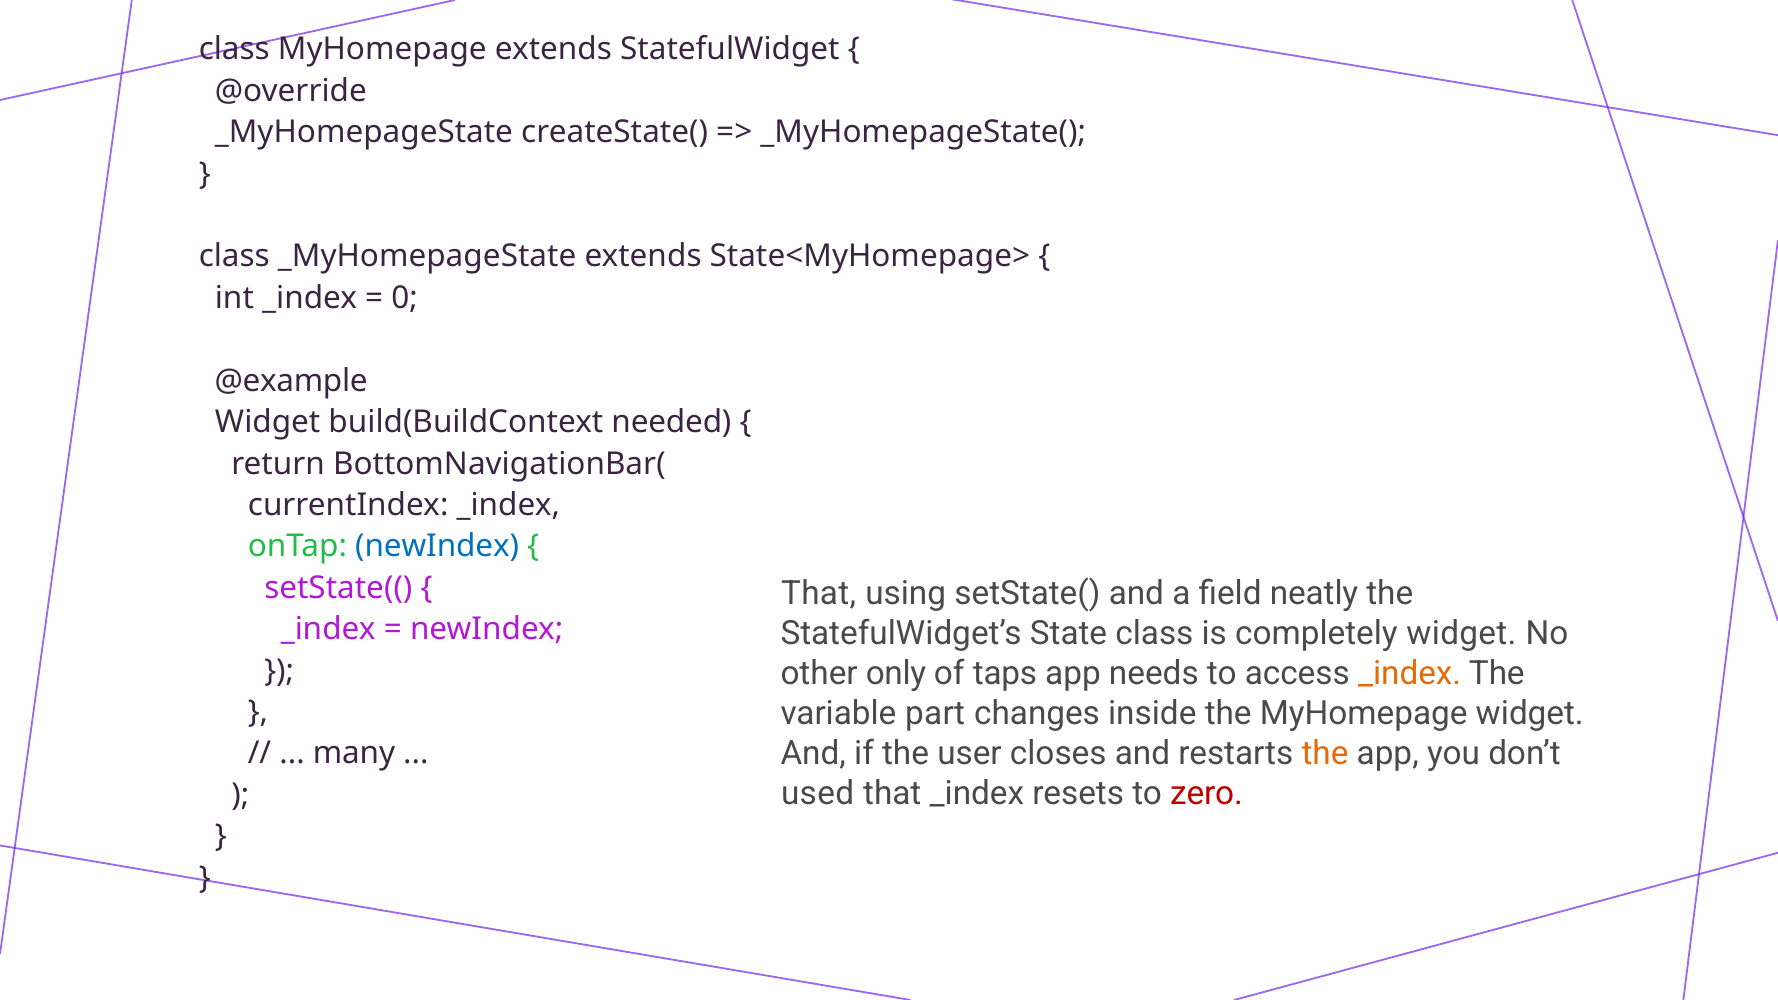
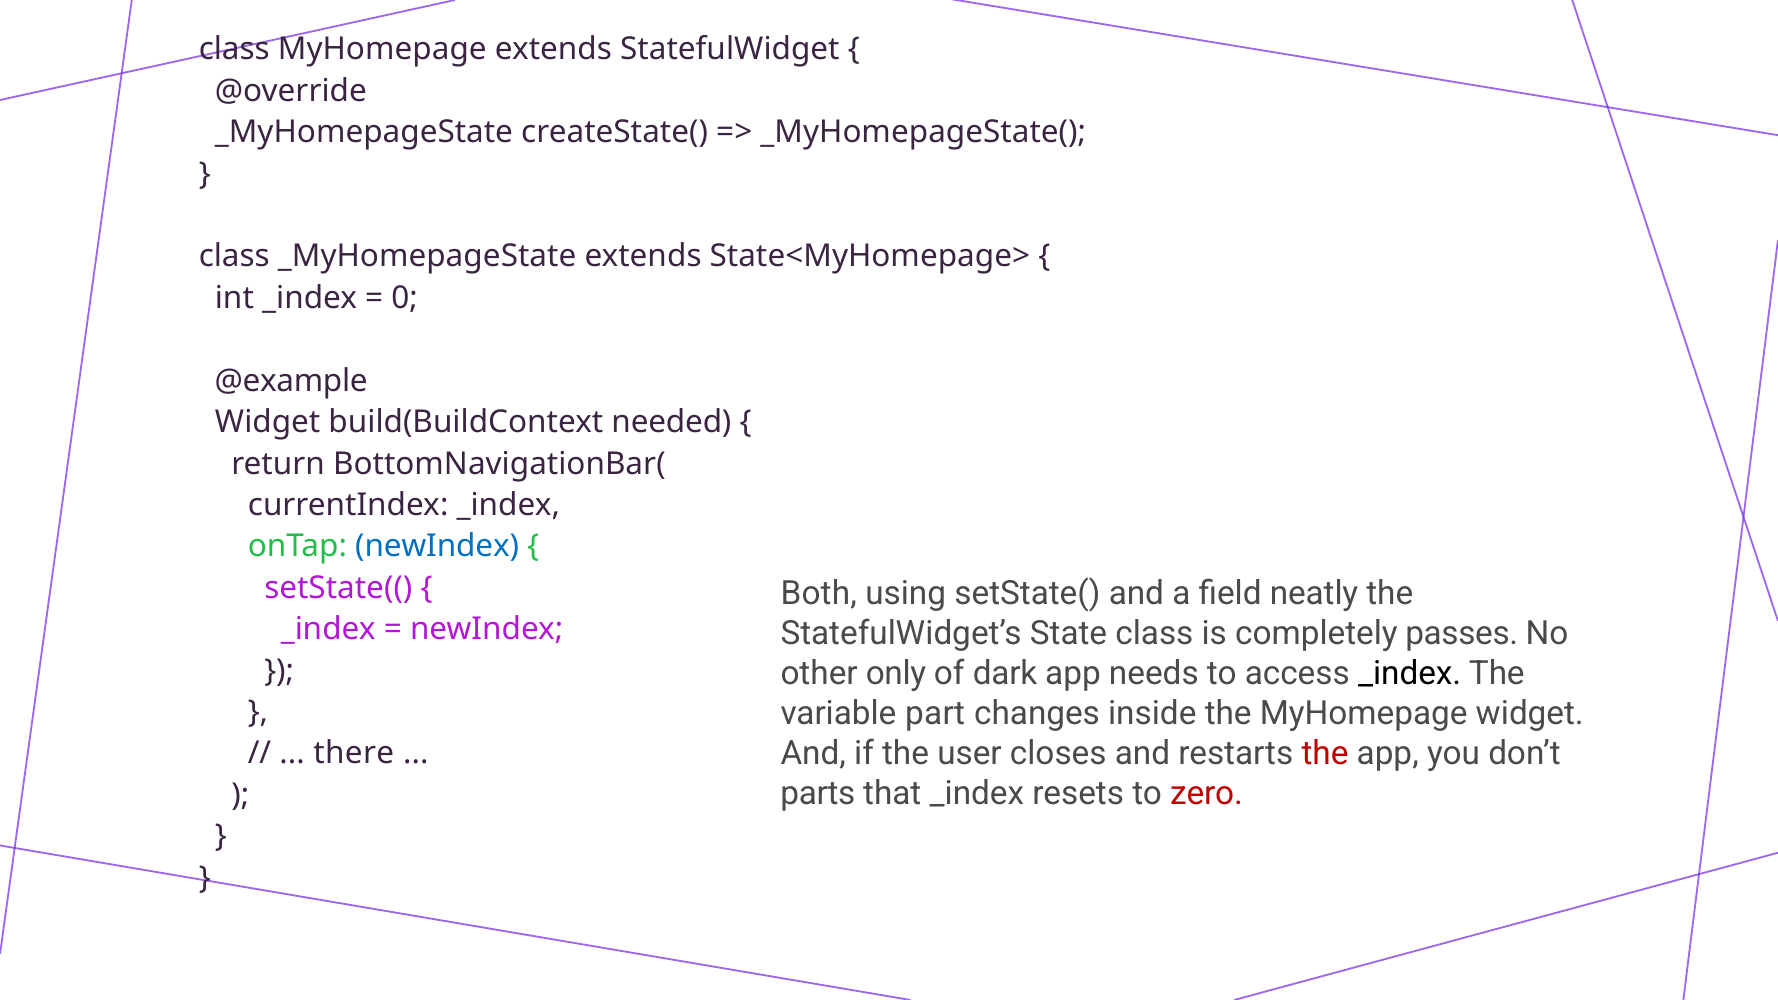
That at (819, 594): That -> Both
completely widget: widget -> passes
taps: taps -> dark
_index at (1410, 674) colour: orange -> black
the at (1325, 754) colour: orange -> red
many: many -> there
used: used -> parts
